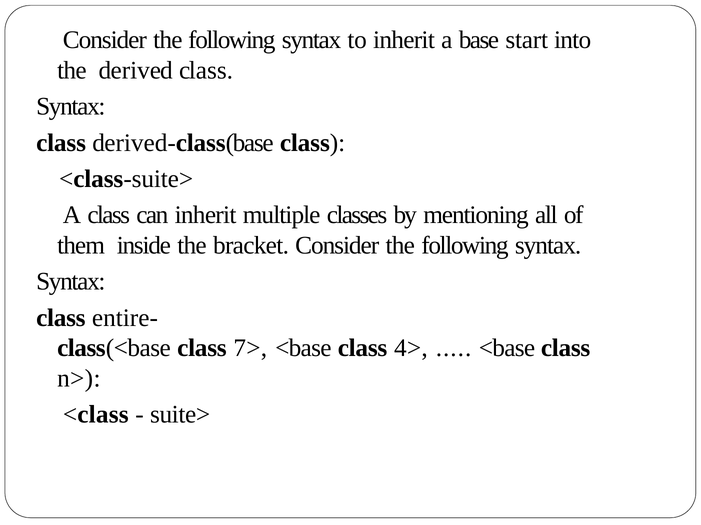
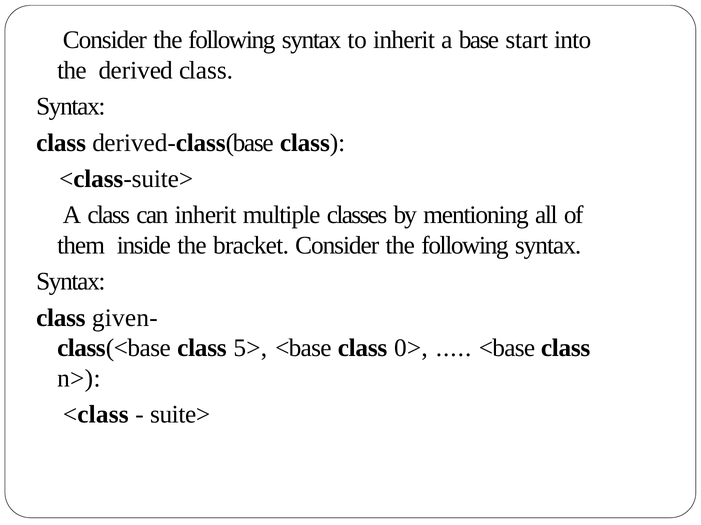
entire-: entire- -> given-
7>: 7> -> 5>
4>: 4> -> 0>
